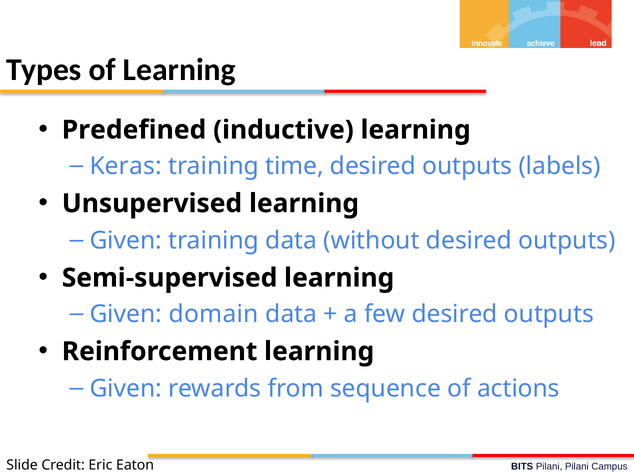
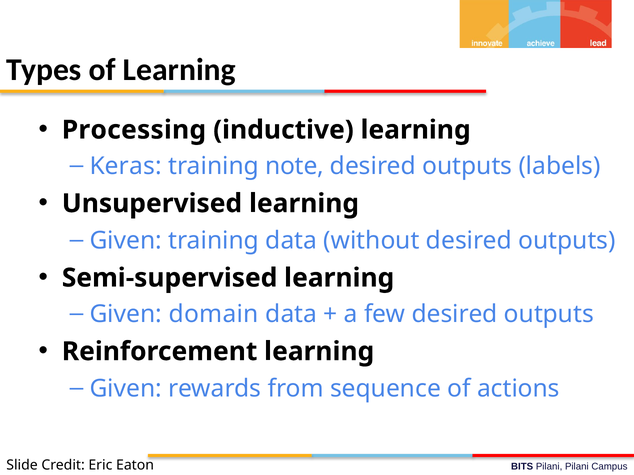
Predefined: Predefined -> Processing
time: time -> note
